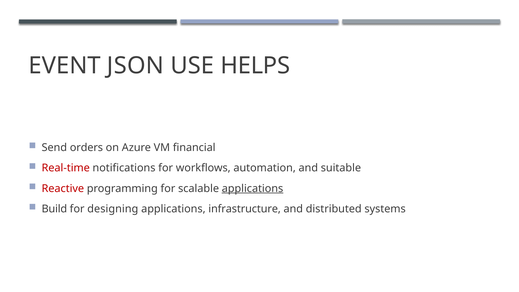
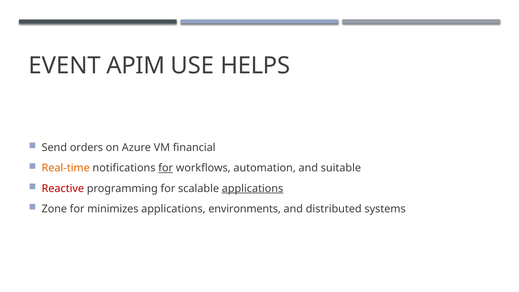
JSON: JSON -> APIM
Real-time colour: red -> orange
for at (166, 168) underline: none -> present
Build: Build -> Zone
designing: designing -> minimizes
infrastructure: infrastructure -> environments
